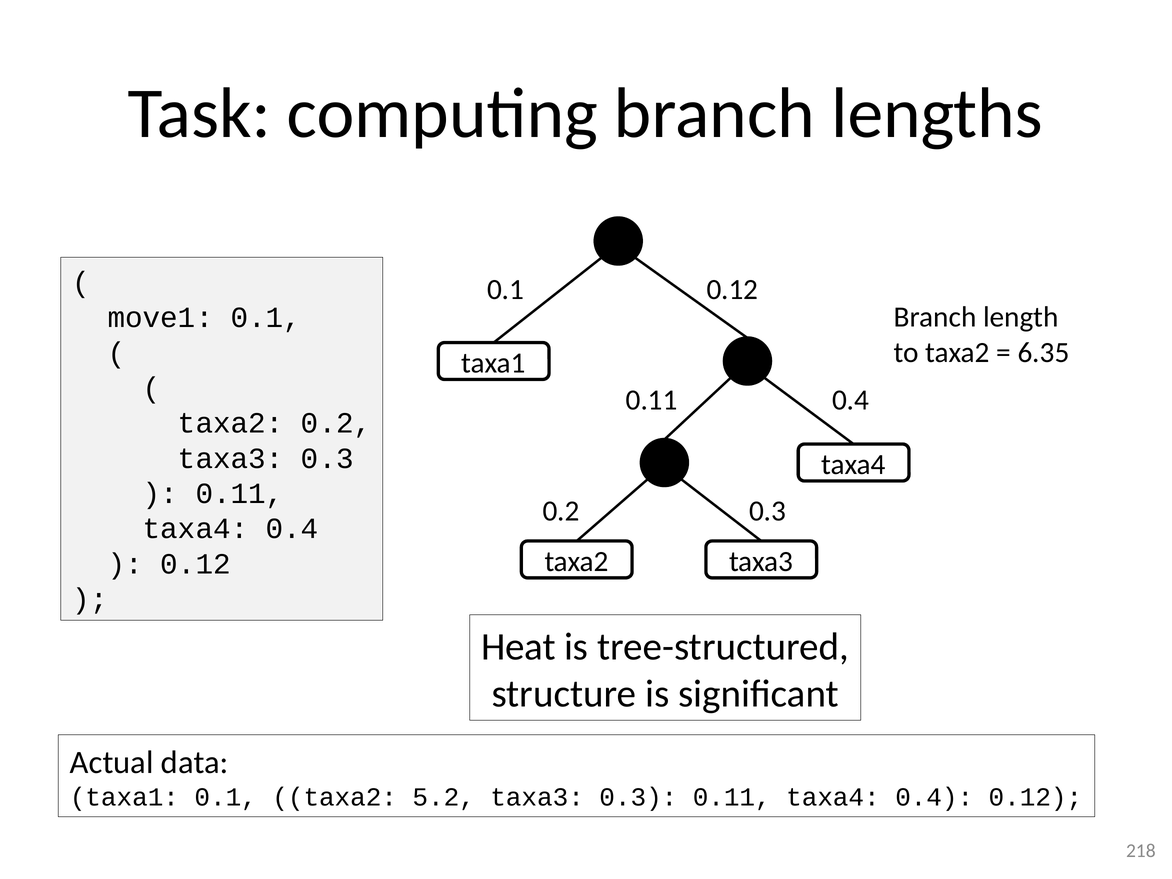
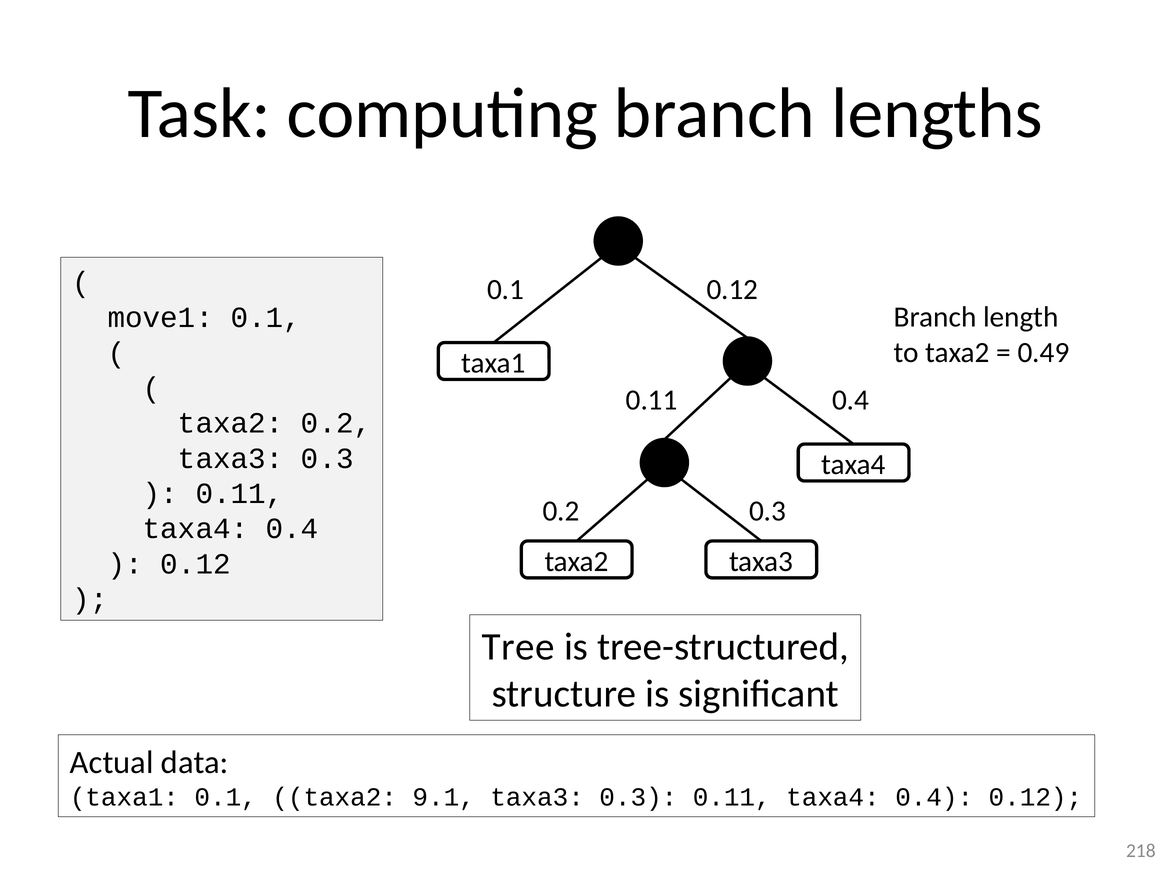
6.35: 6.35 -> 0.49
Heat: Heat -> Tree
5.2: 5.2 -> 9.1
